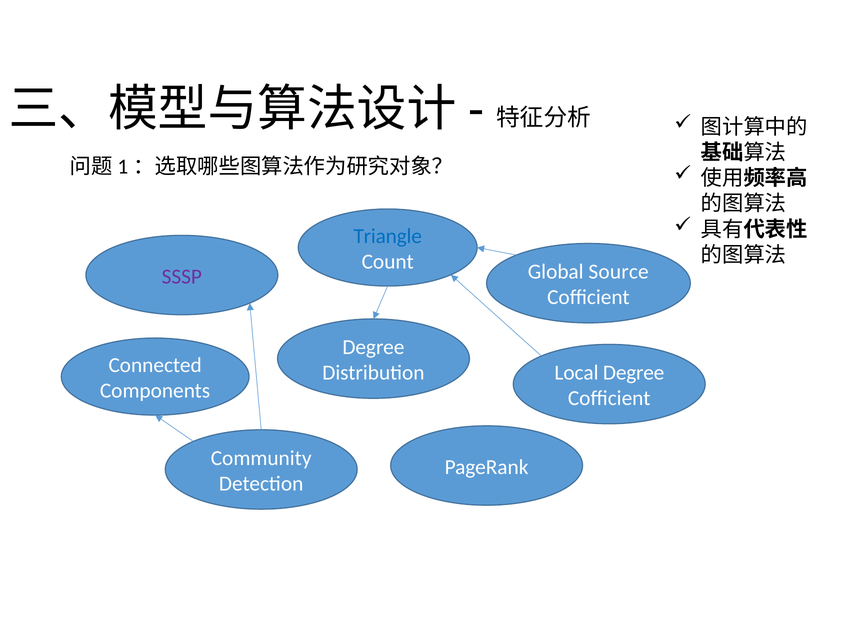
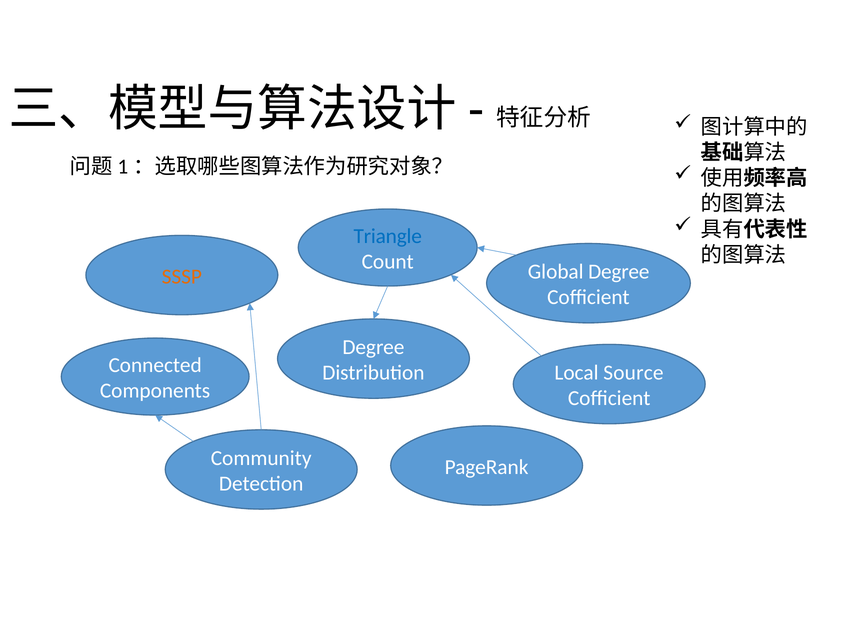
Global Source: Source -> Degree
SSSP colour: purple -> orange
Local Degree: Degree -> Source
